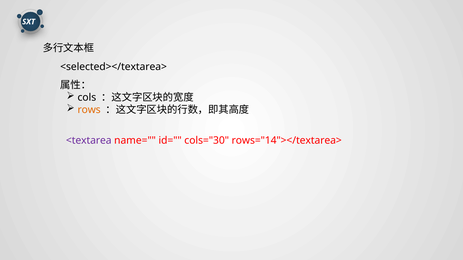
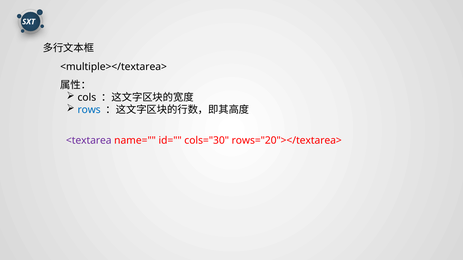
<selected></textarea>: <selected></textarea> -> <multiple></textarea>
rows colour: orange -> blue
rows="14"></textarea>: rows="14"></textarea> -> rows="20"></textarea>
